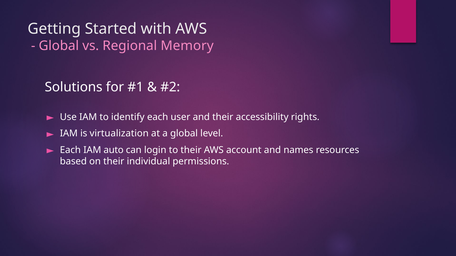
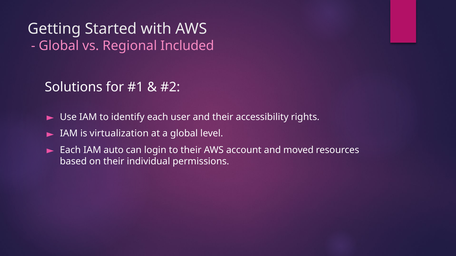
Memory: Memory -> Included
names: names -> moved
